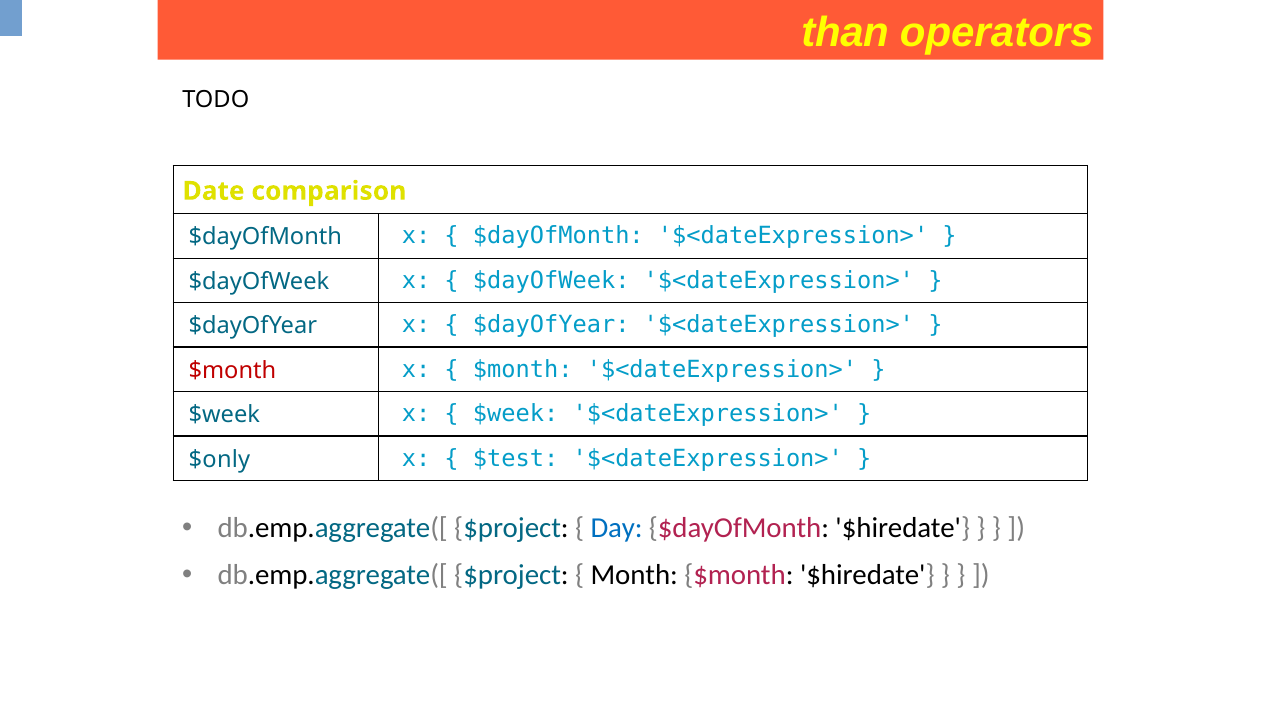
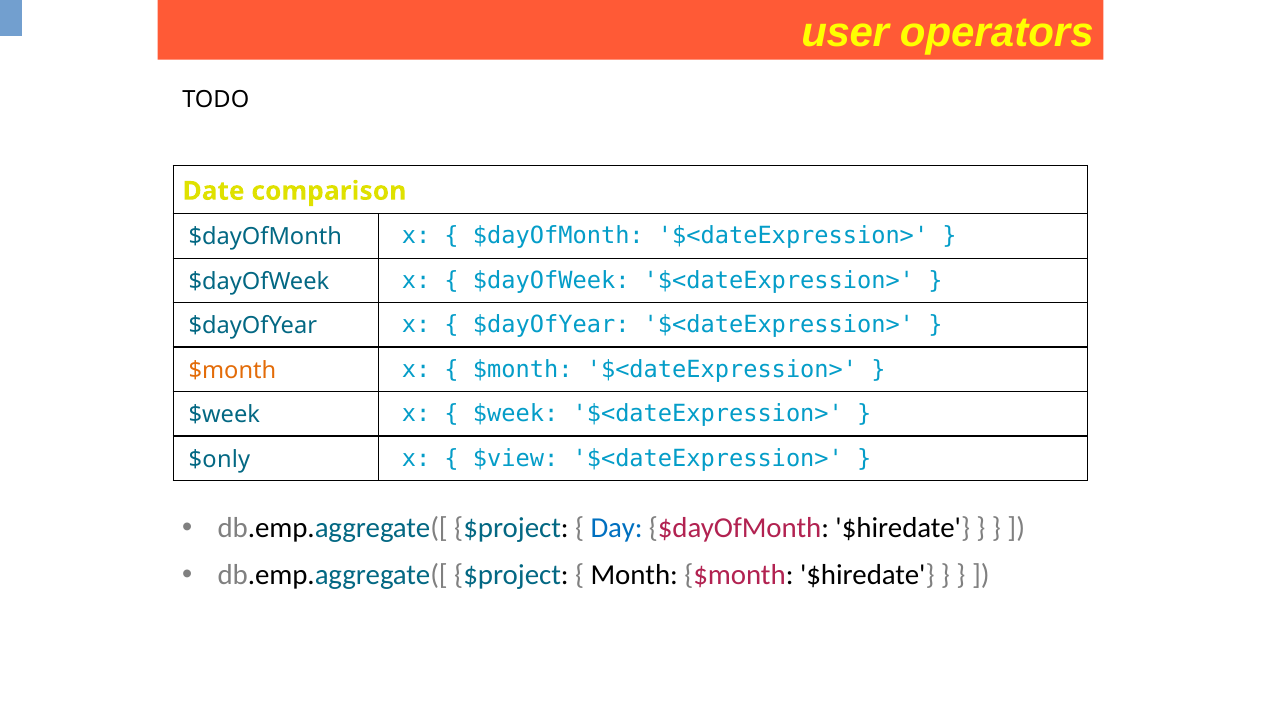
than: than -> user
$month at (232, 371) colour: red -> orange
$test: $test -> $view
